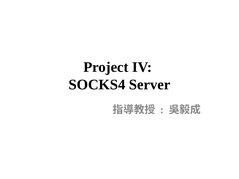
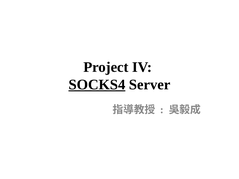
SOCKS4 underline: none -> present
